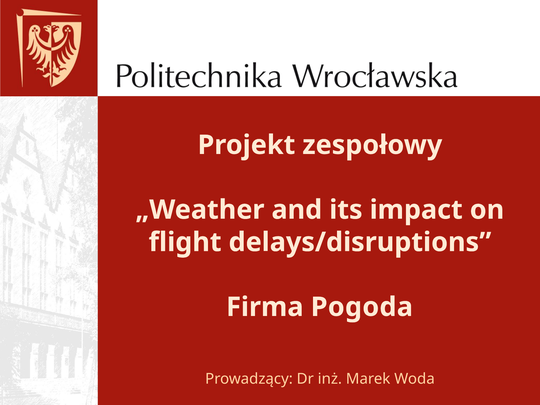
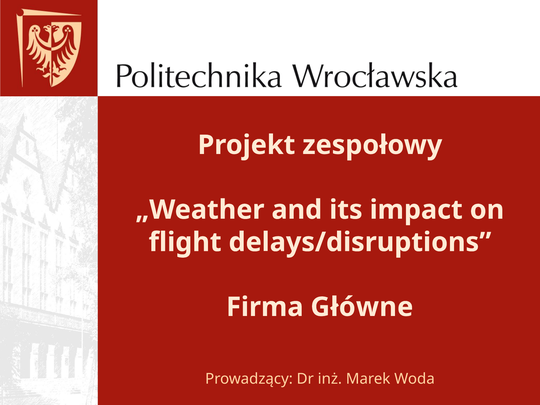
Pogoda: Pogoda -> Główne
